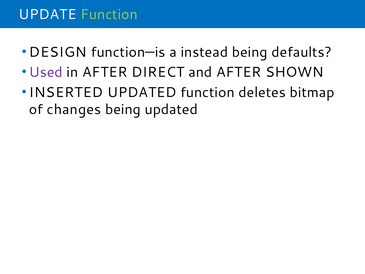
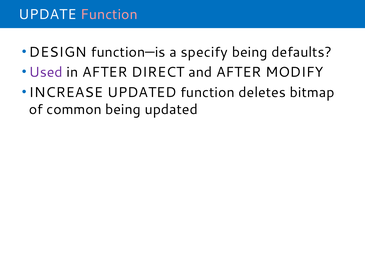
Function at (109, 14) colour: light green -> pink
instead: instead -> specify
SHOWN: SHOWN -> MODIFY
INSERTED: INSERTED -> INCREASE
changes: changes -> common
